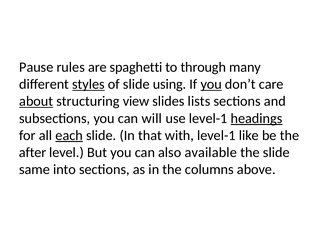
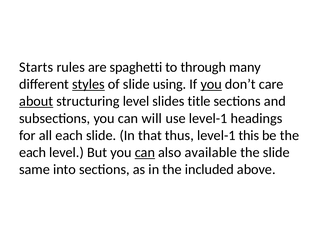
Pause: Pause -> Starts
structuring view: view -> level
lists: lists -> title
headings underline: present -> none
each at (69, 135) underline: present -> none
with: with -> thus
like: like -> this
after at (33, 152): after -> each
can at (145, 152) underline: none -> present
columns: columns -> included
